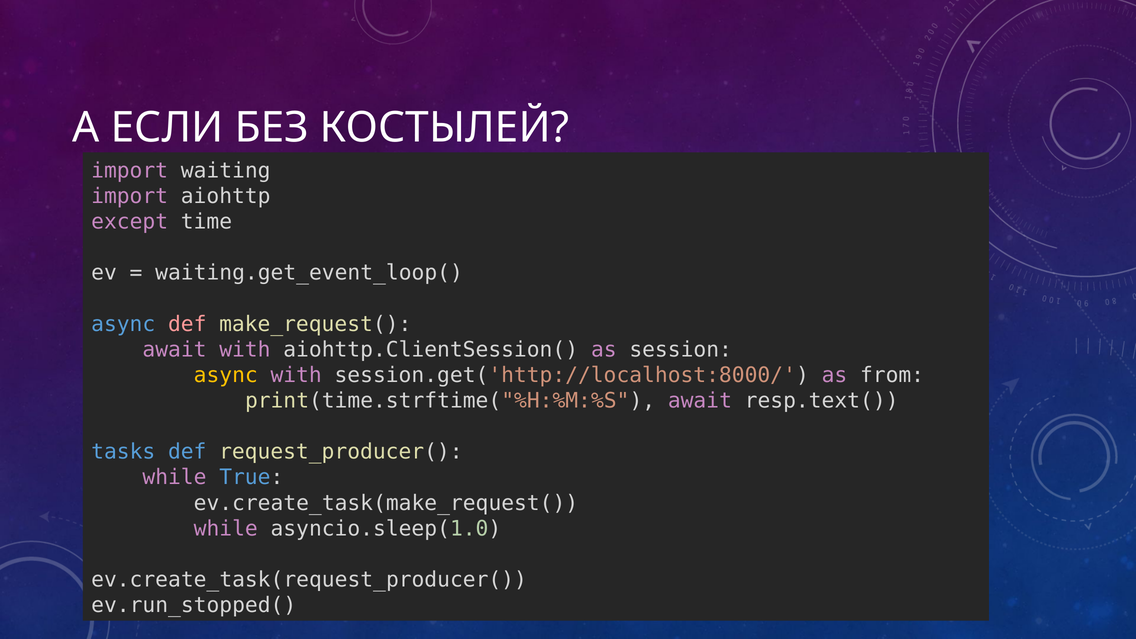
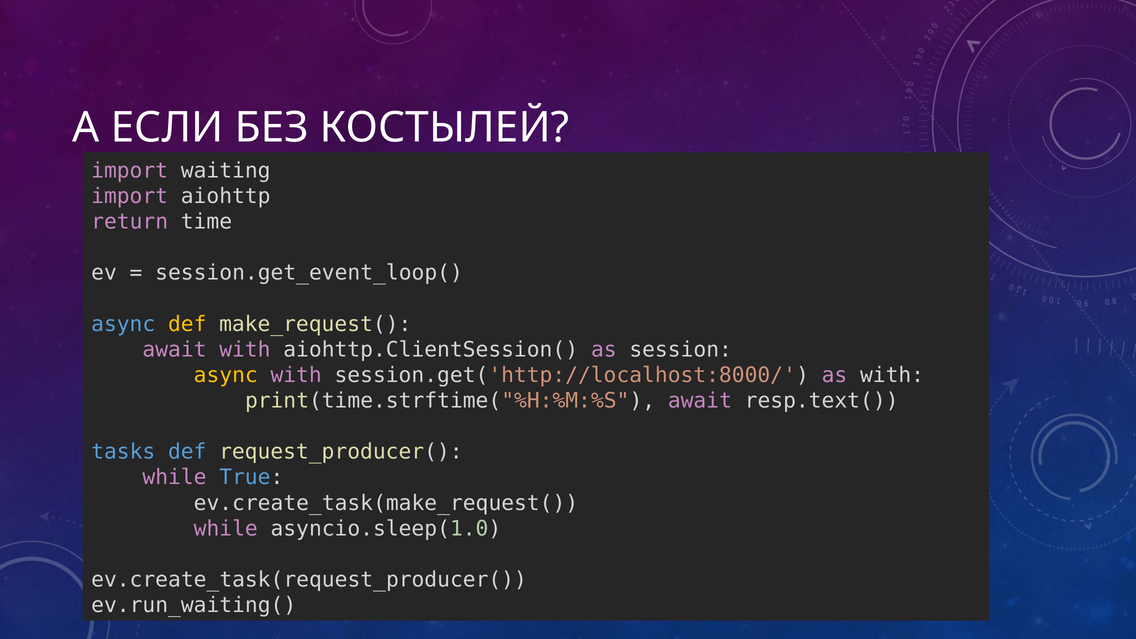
except: except -> return
waiting.get_event_loop(: waiting.get_event_loop( -> session.get_event_loop(
def at (187, 324) colour: pink -> yellow
as from: from -> with
ev.run_stopped(: ev.run_stopped( -> ev.run_waiting(
